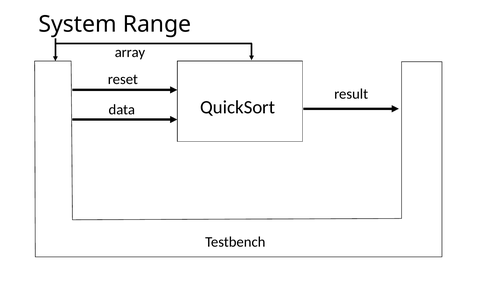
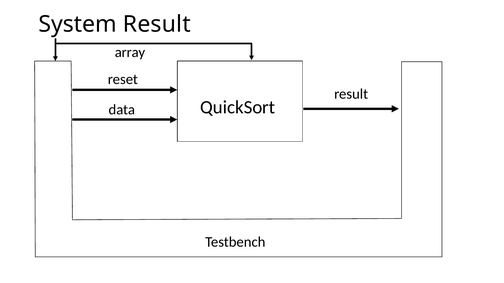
System Range: Range -> Result
